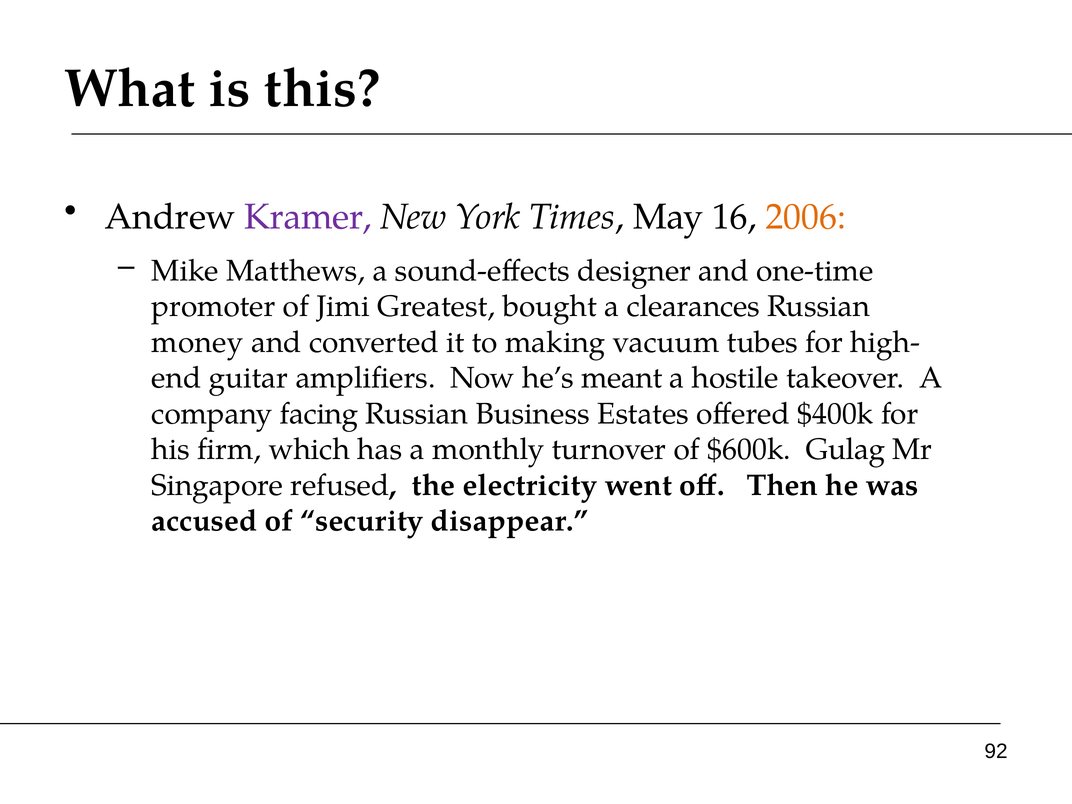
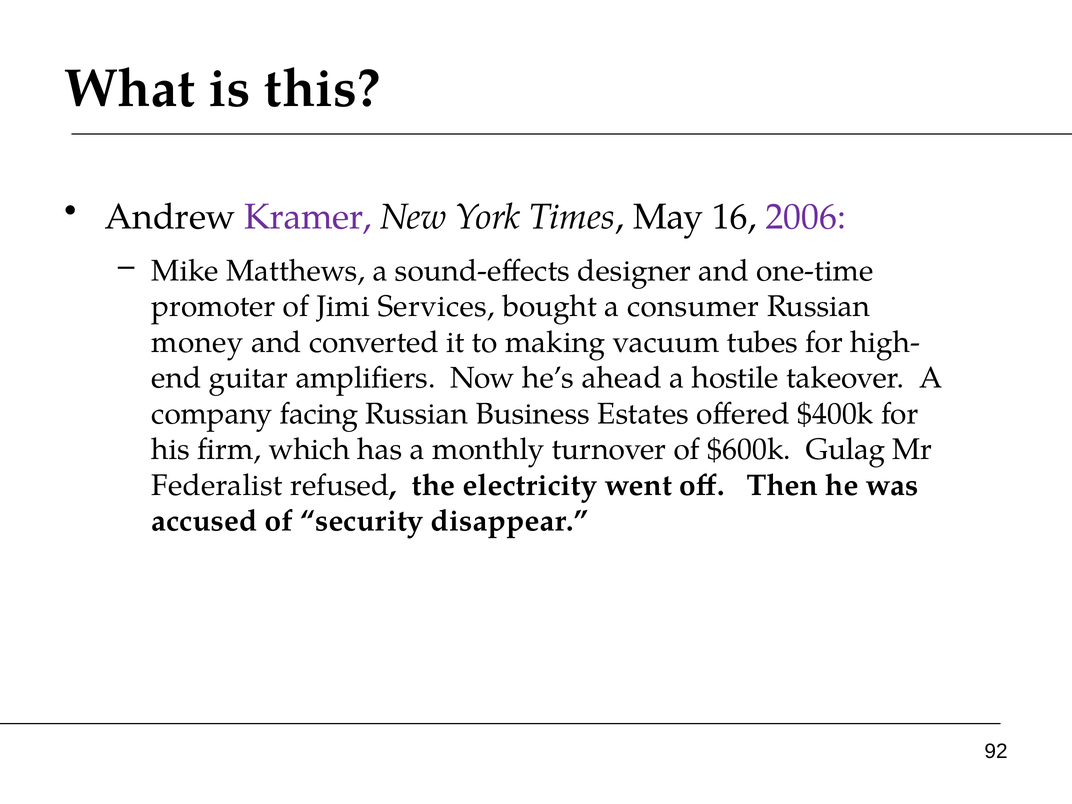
2006 colour: orange -> purple
Greatest: Greatest -> Services
clearances: clearances -> consumer
meant: meant -> ahead
Singapore: Singapore -> Federalist
